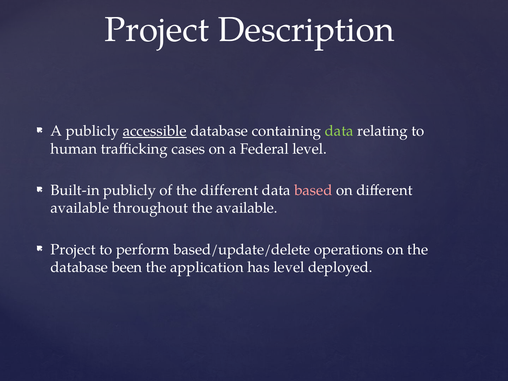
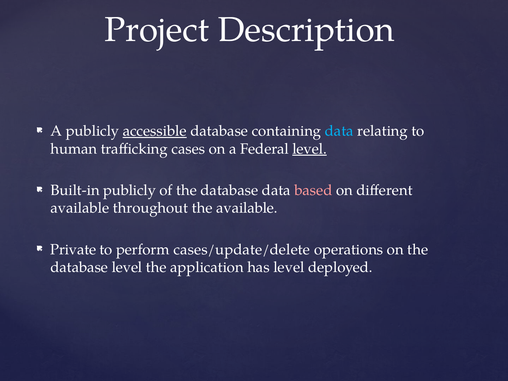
data at (339, 131) colour: light green -> light blue
level at (310, 149) underline: none -> present
of the different: different -> database
Project at (73, 250): Project -> Private
based/update/delete: based/update/delete -> cases/update/delete
database been: been -> level
